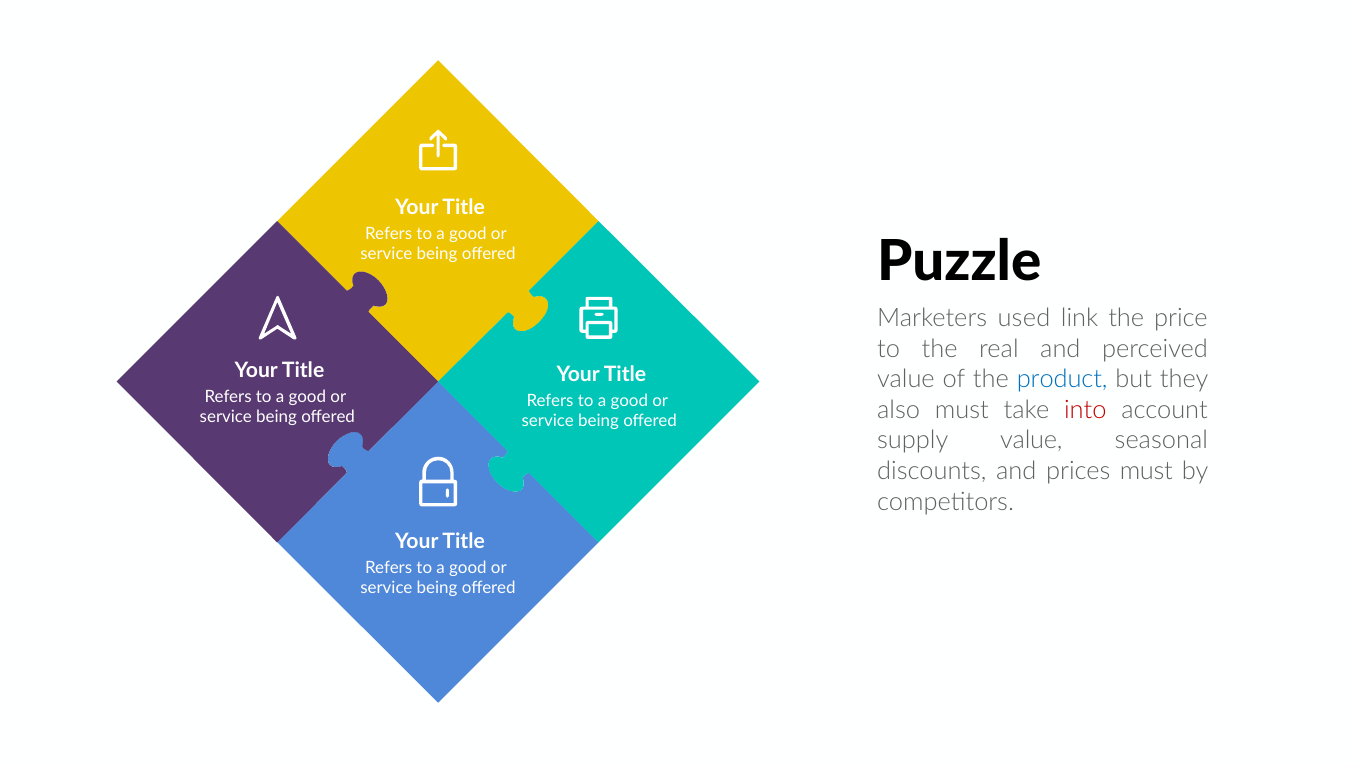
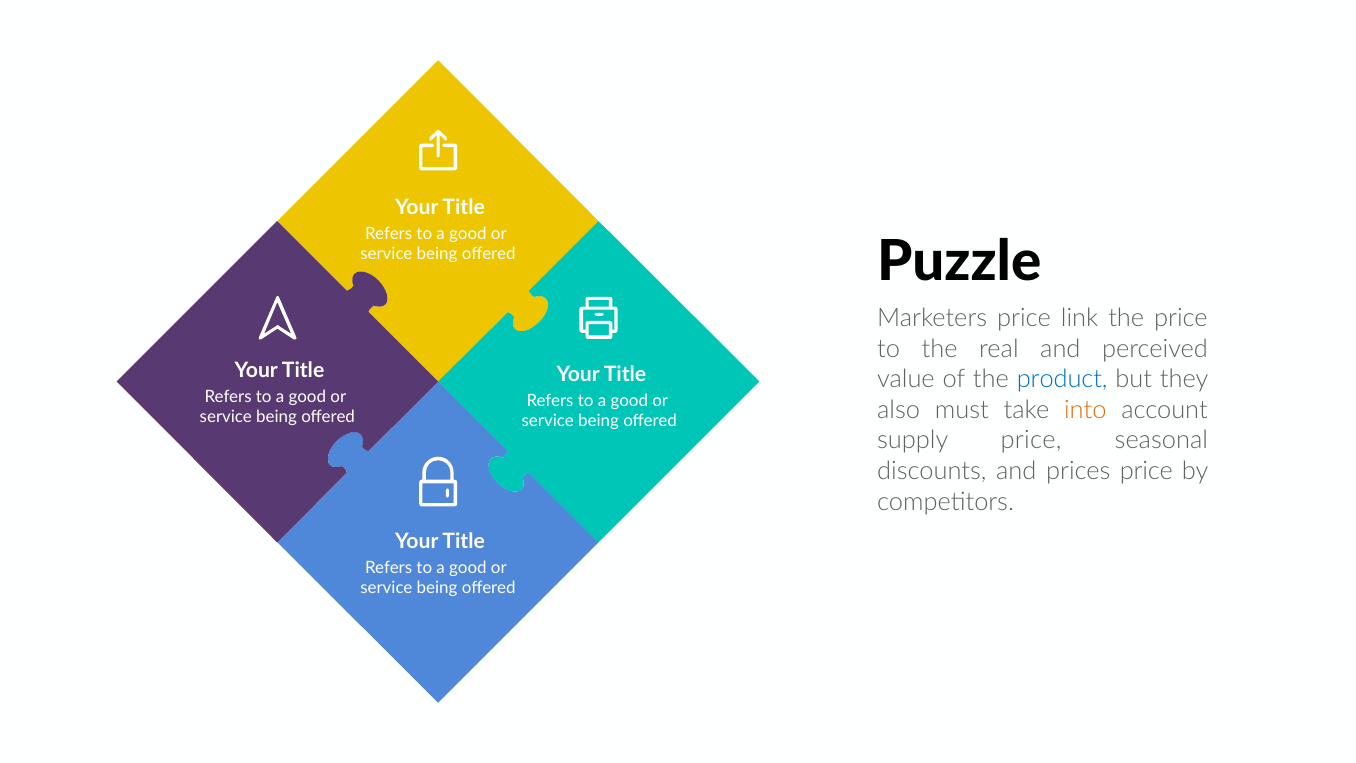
Marketers used: used -> price
into colour: red -> orange
supply value: value -> price
prices must: must -> price
